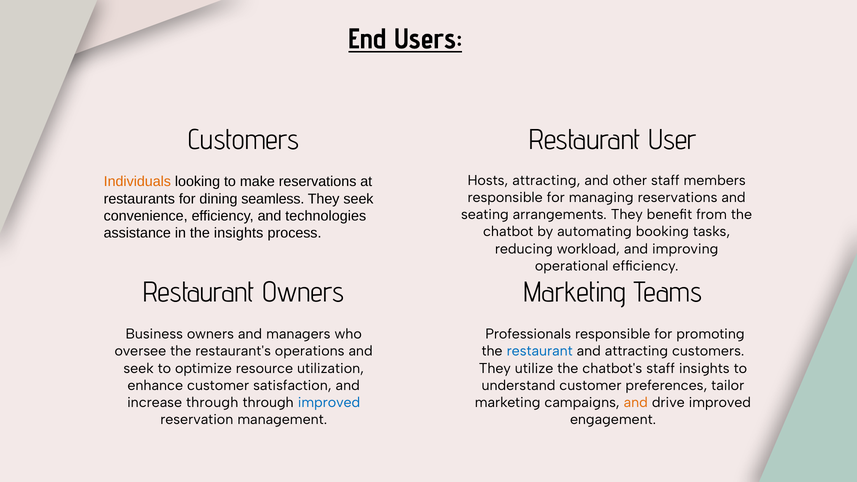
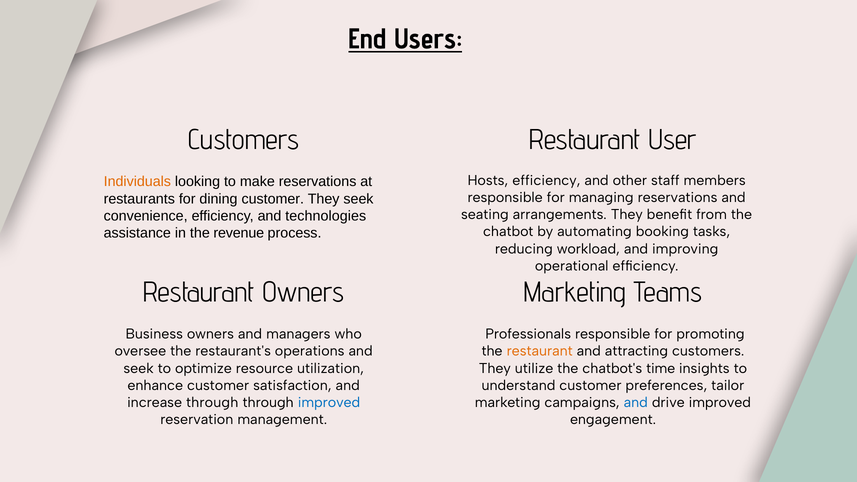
Hosts attracting: attracting -> efficiency
dining seamless: seamless -> customer
the insights: insights -> revenue
restaurant at (540, 351) colour: blue -> orange
chatbot's staff: staff -> time
and at (636, 403) colour: orange -> blue
